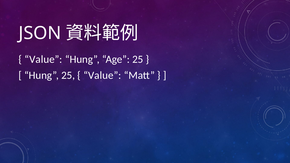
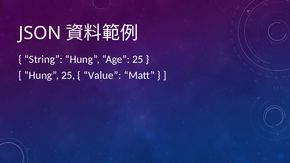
Value at (43, 59): Value -> String
